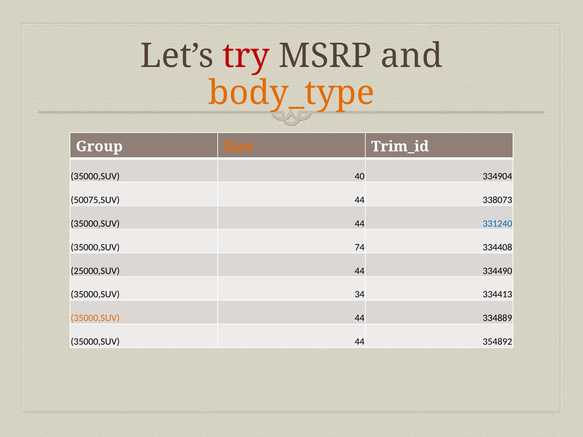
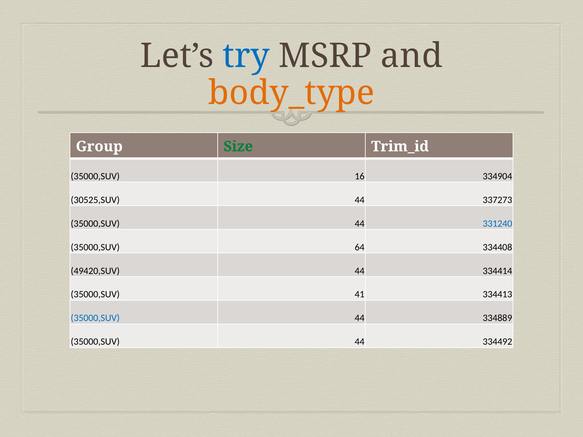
try colour: red -> blue
Size colour: orange -> green
40: 40 -> 16
50075,SUV: 50075,SUV -> 30525,SUV
338073: 338073 -> 337273
74: 74 -> 64
25000,SUV: 25000,SUV -> 49420,SUV
334490: 334490 -> 334414
34: 34 -> 41
35000,SUV at (95, 318) colour: orange -> blue
354892: 354892 -> 334492
